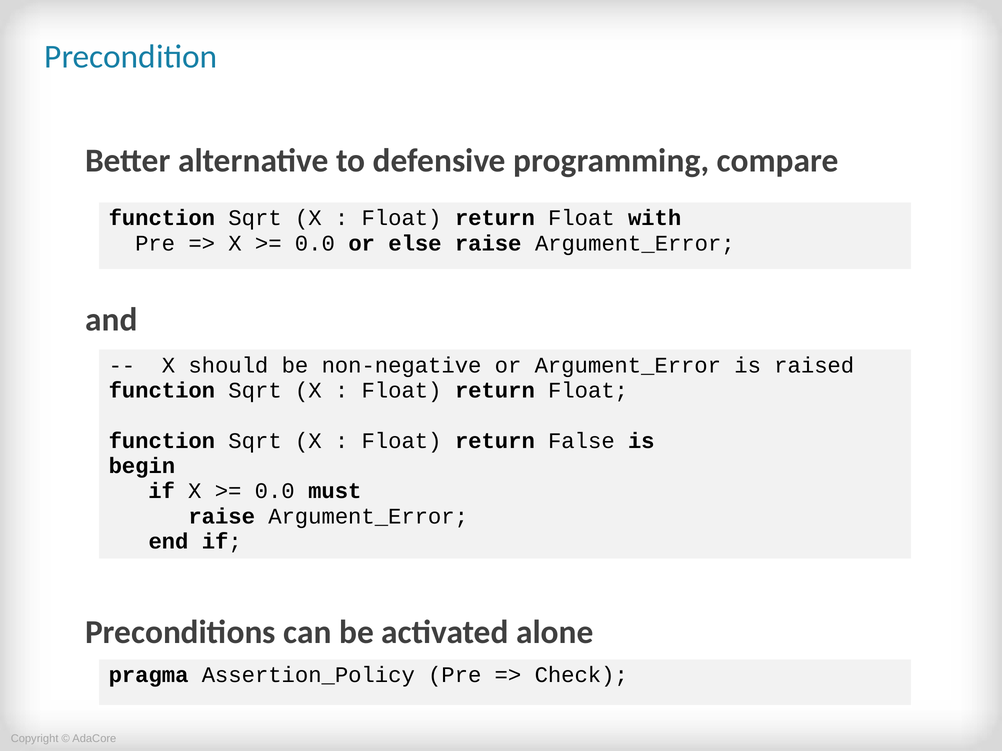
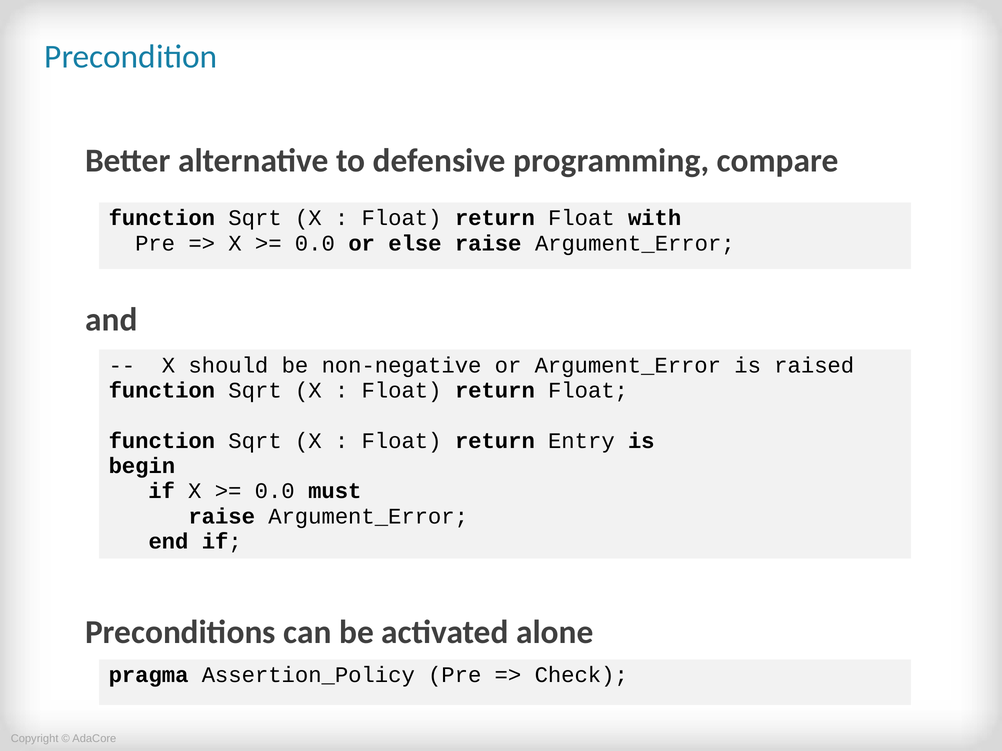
False: False -> Entry
